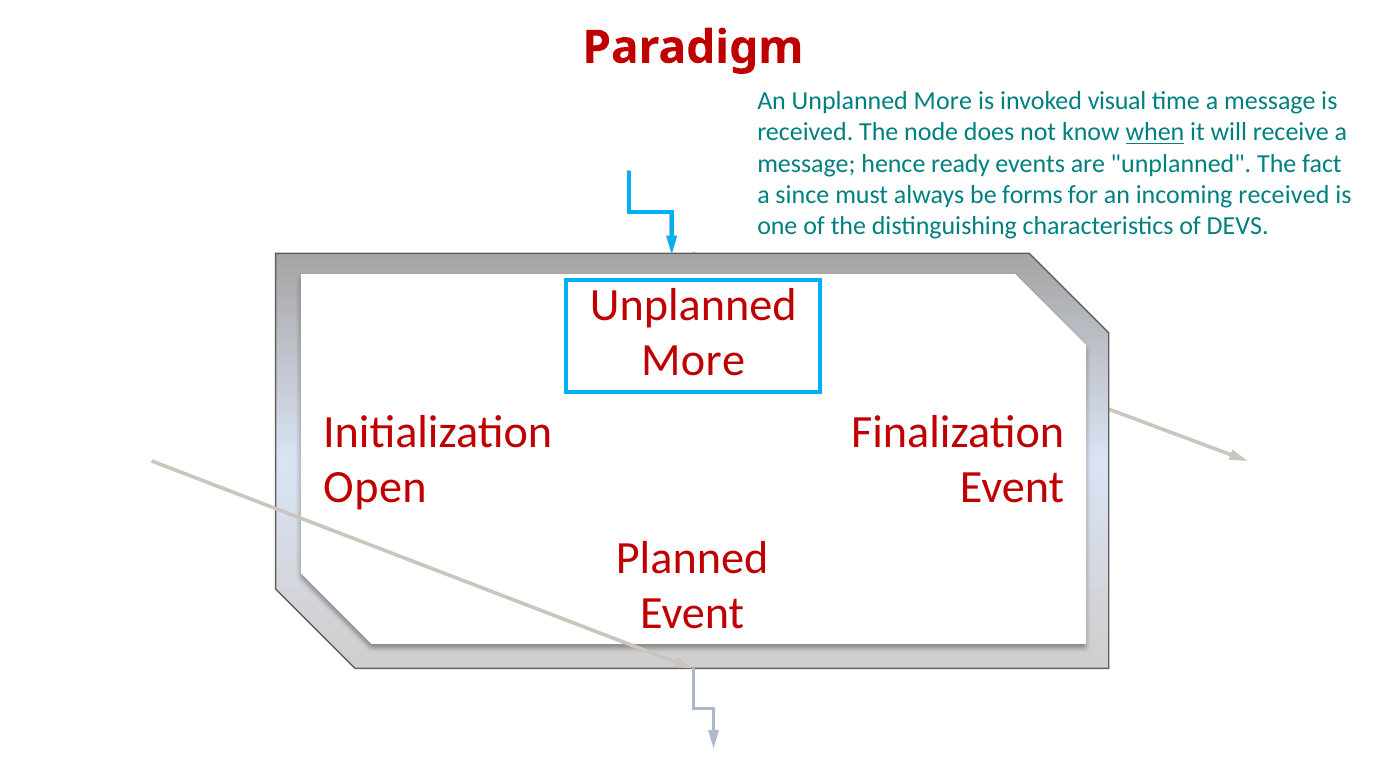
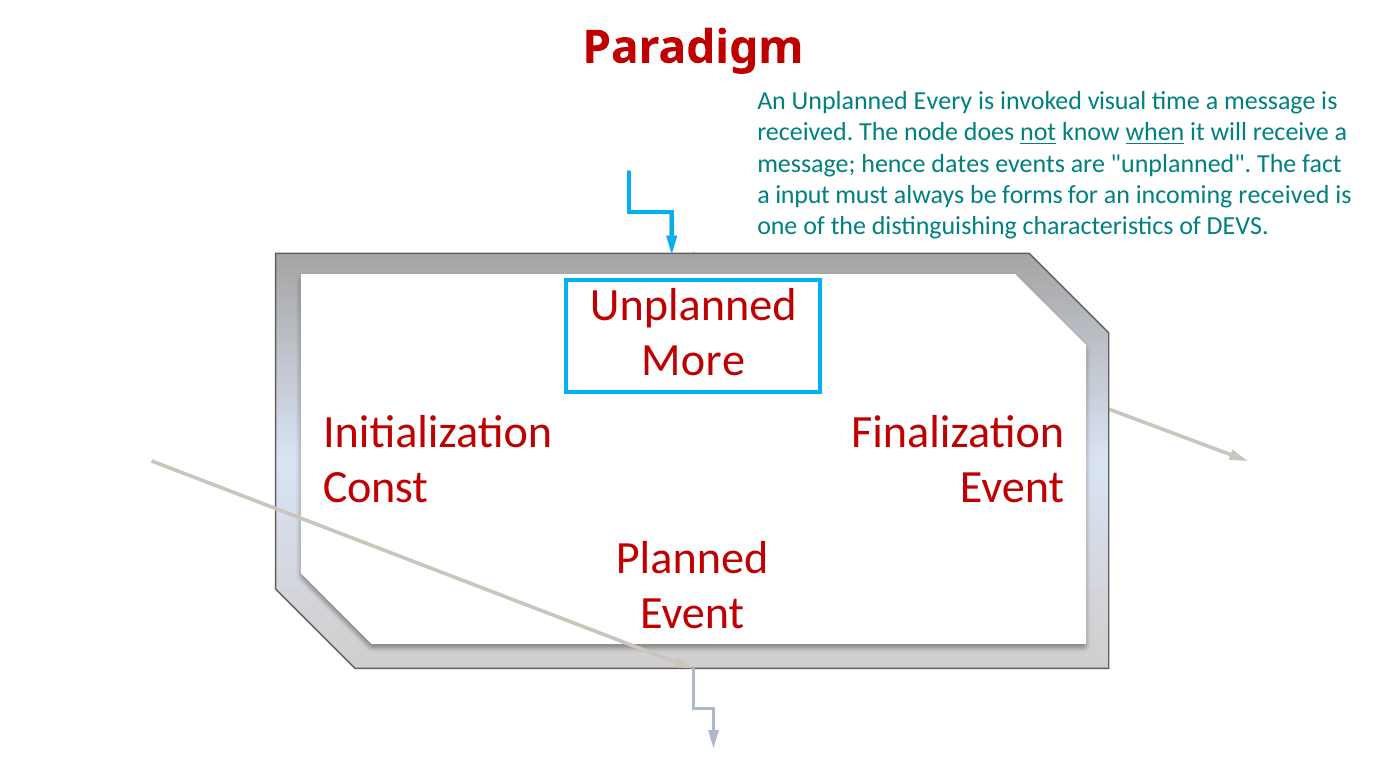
An Unplanned More: More -> Every
not underline: none -> present
ready: ready -> dates
since: since -> input
Open: Open -> Const
